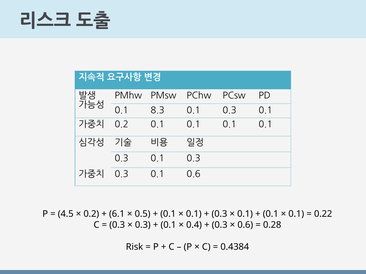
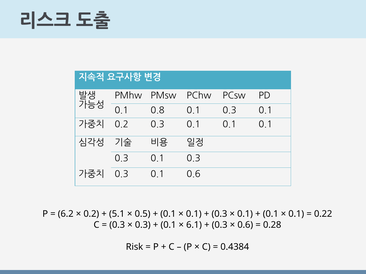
8.3: 8.3 -> 0.8
0.2 0.1: 0.1 -> 0.3
4.5: 4.5 -> 6.2
6.1: 6.1 -> 5.1
0.4: 0.4 -> 6.1
